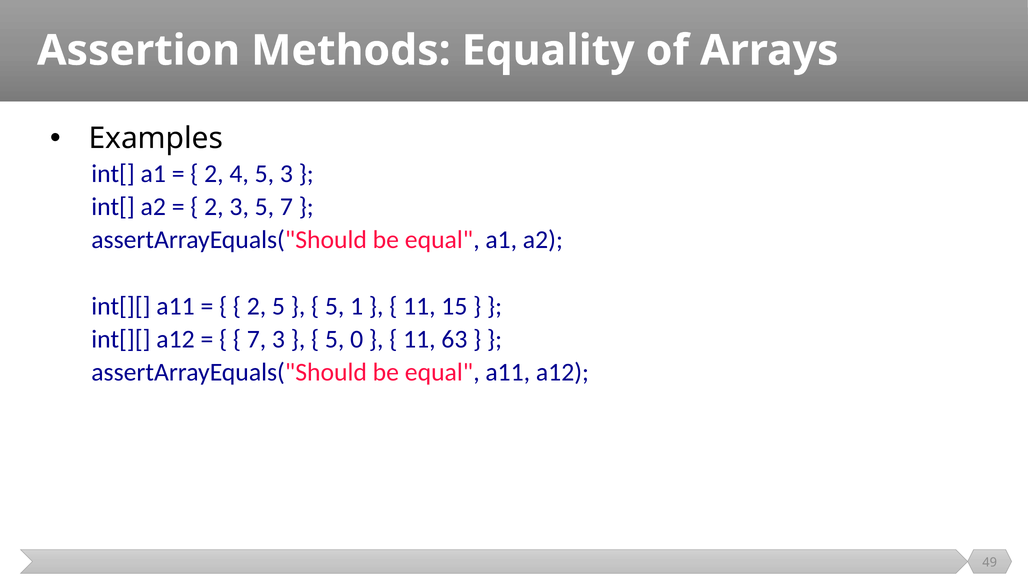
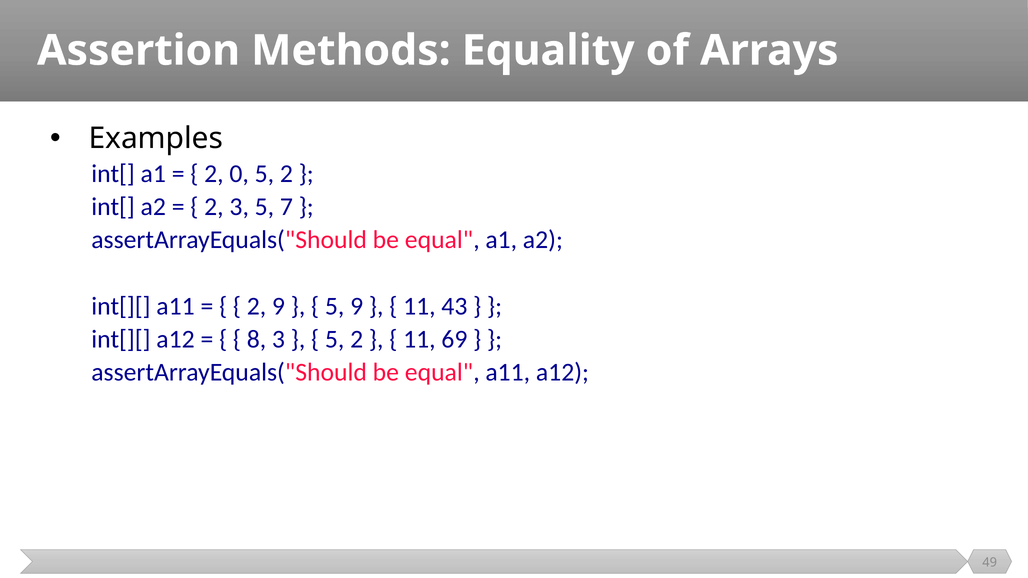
4: 4 -> 0
3 at (286, 174): 3 -> 2
2 5: 5 -> 9
5 1: 1 -> 9
15: 15 -> 43
7 at (257, 339): 7 -> 8
0 at (357, 339): 0 -> 2
63: 63 -> 69
